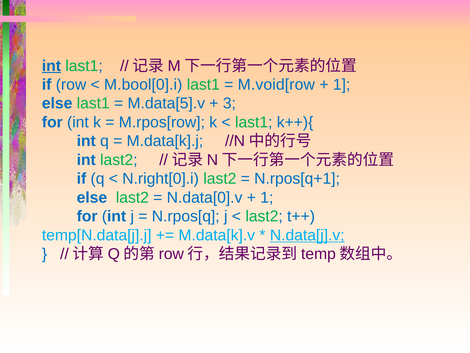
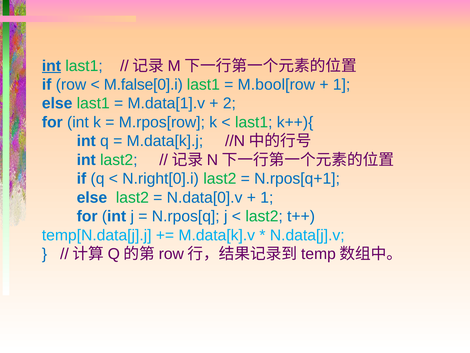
M.bool[0].i: M.bool[0].i -> M.false[0].i
M.void[row: M.void[row -> M.bool[row
M.data[5].v: M.data[5].v -> M.data[1].v
3: 3 -> 2
N.data[j].v underline: present -> none
